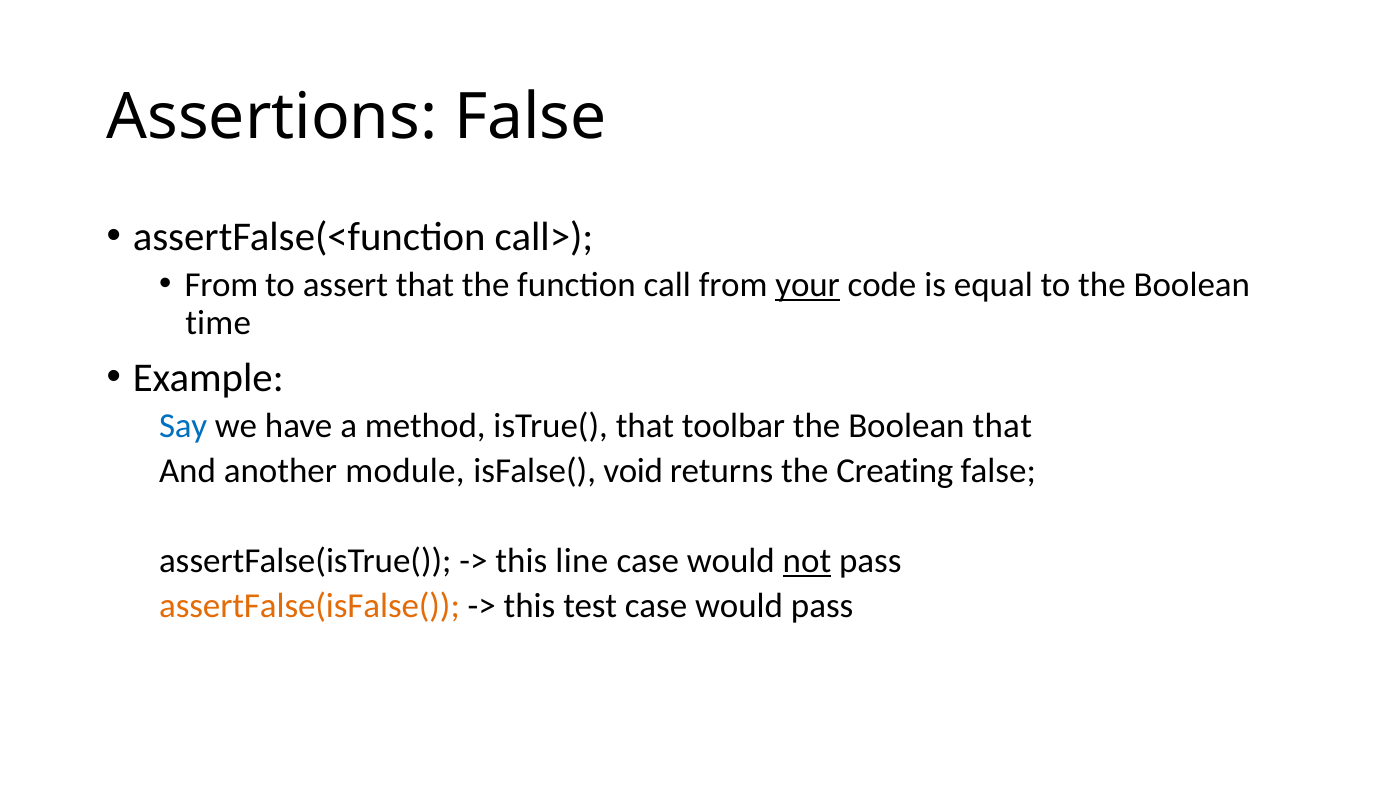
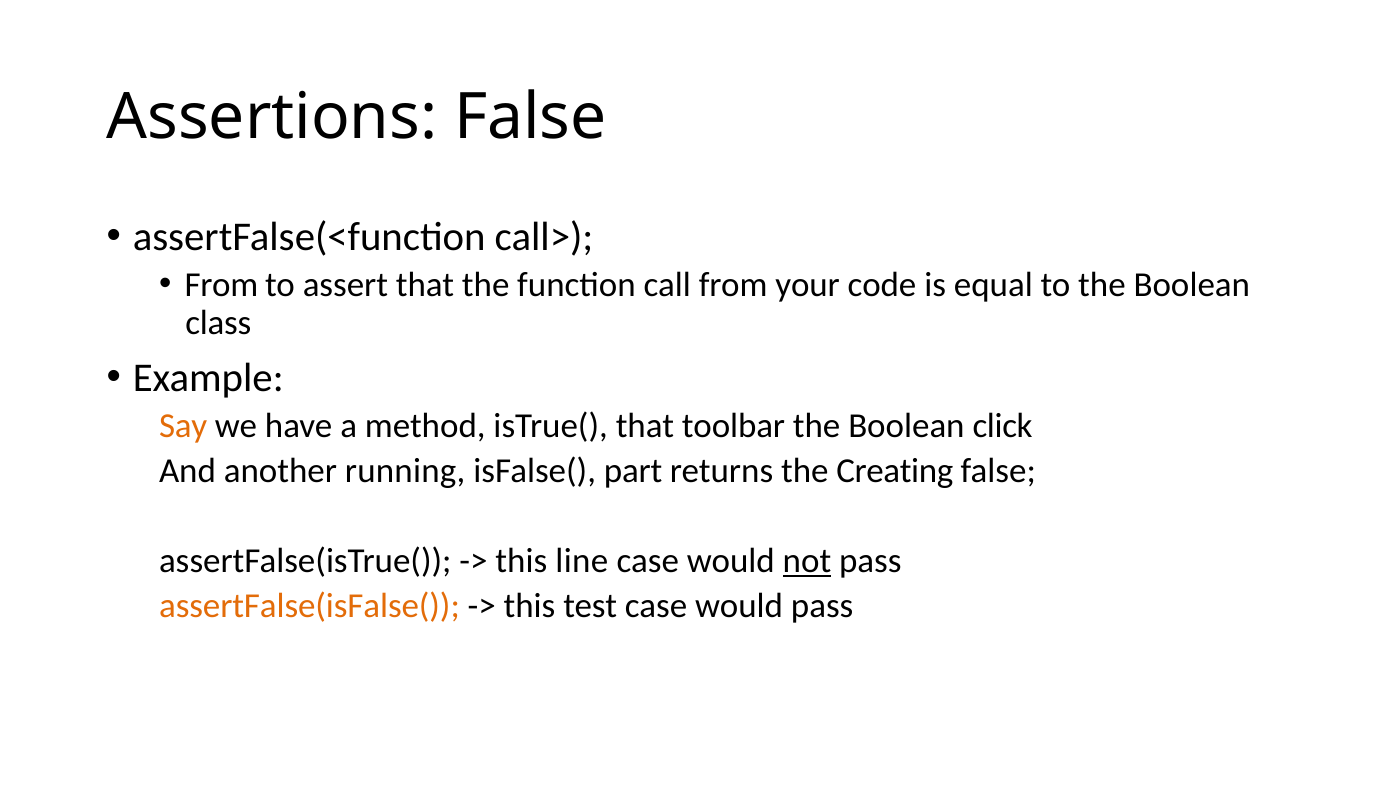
your underline: present -> none
time: time -> class
Say colour: blue -> orange
Boolean that: that -> click
module: module -> running
void: void -> part
